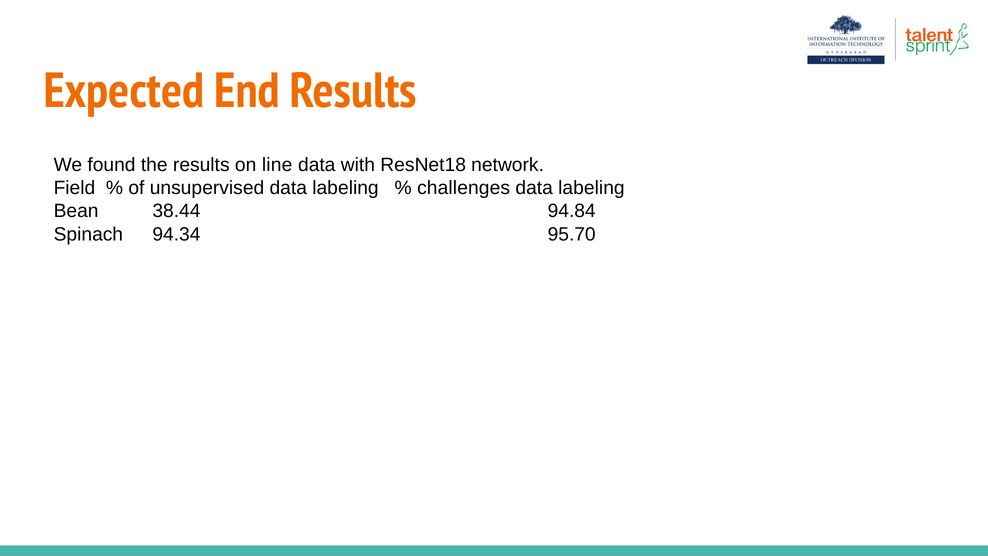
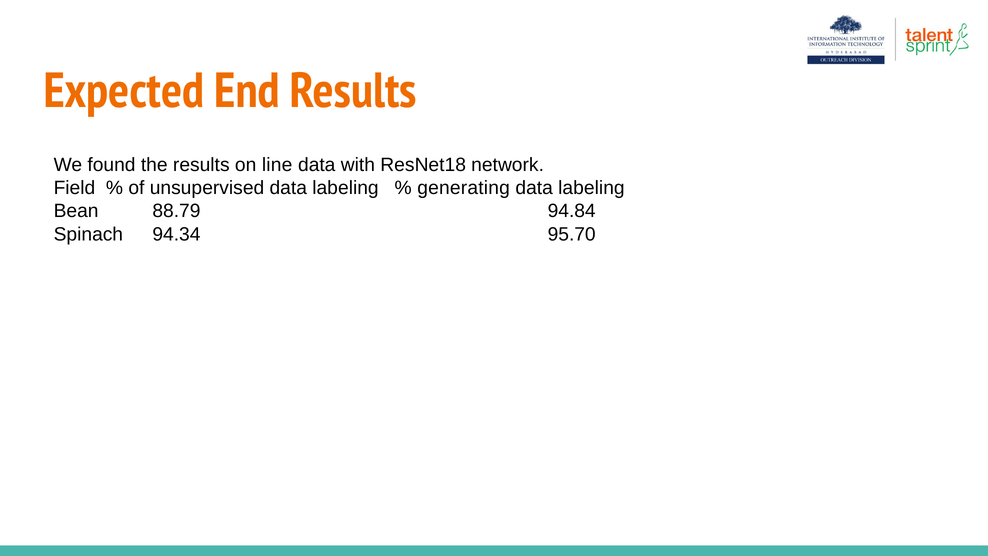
challenges: challenges -> generating
38.44: 38.44 -> 88.79
